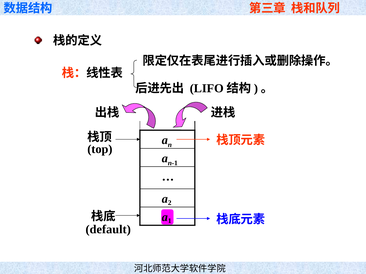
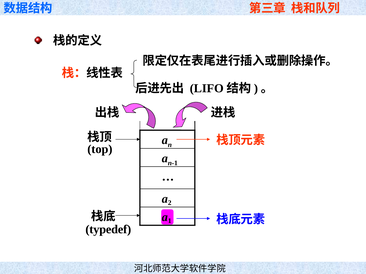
default: default -> typedef
